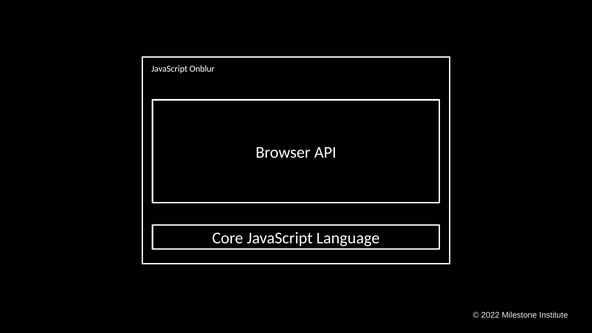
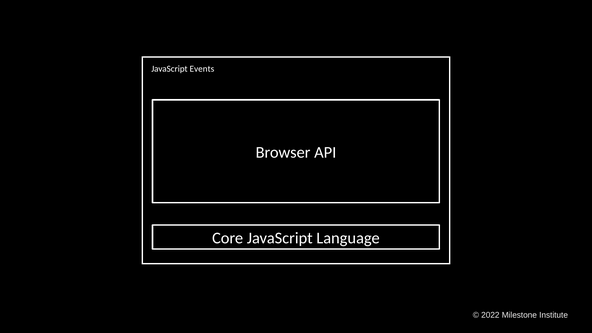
Onblur: Onblur -> Events
